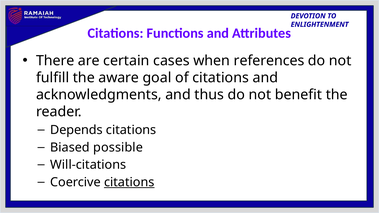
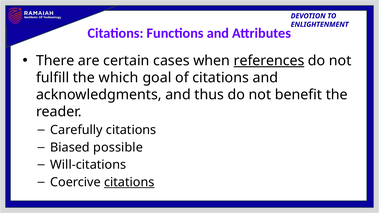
references underline: none -> present
aware: aware -> which
Depends: Depends -> Carefully
